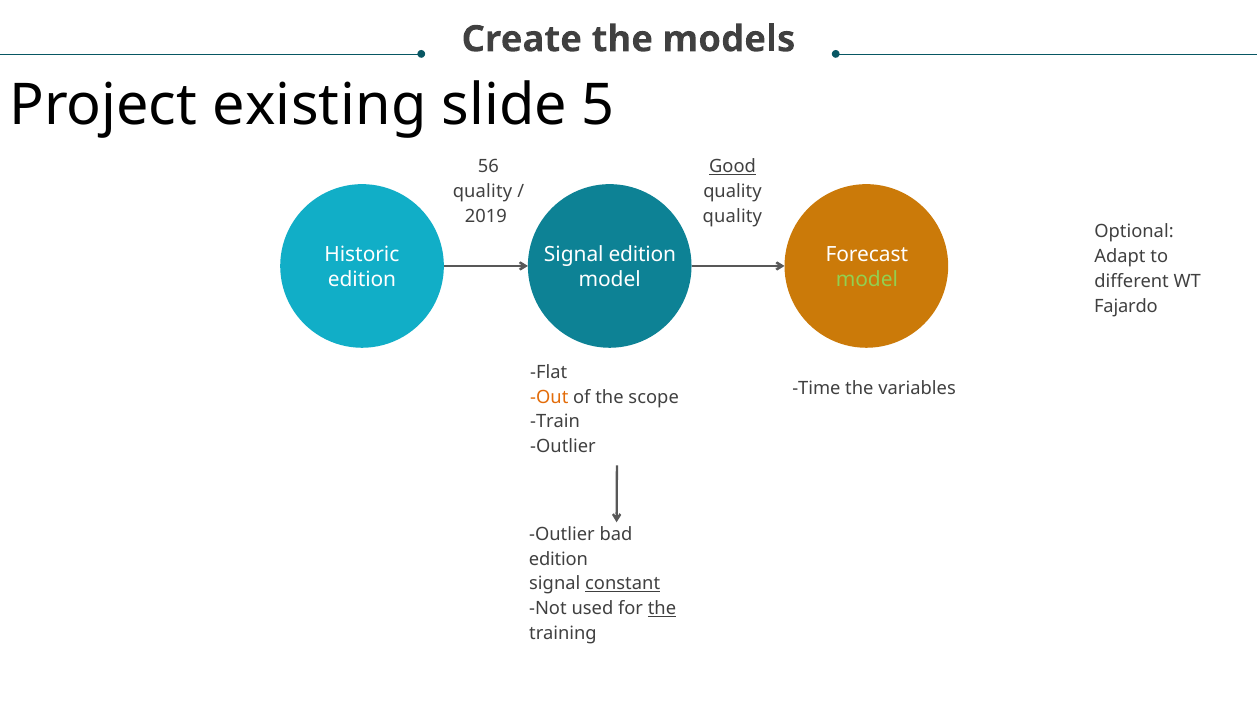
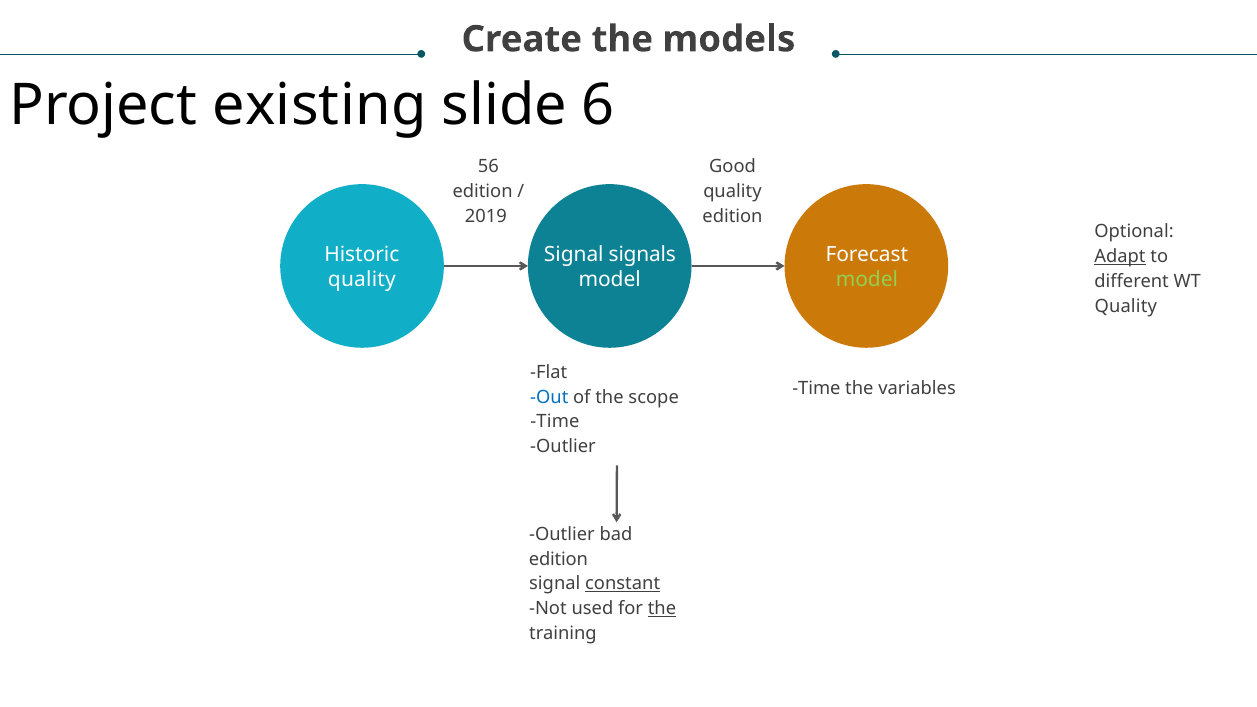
5: 5 -> 6
Good underline: present -> none
quality at (482, 192): quality -> edition
quality at (732, 217): quality -> edition
Signal edition: edition -> signals
Adapt underline: none -> present
edition at (362, 280): edition -> quality
Fajardo at (1126, 306): Fajardo -> Quality
Out colour: orange -> blue
Train at (555, 422): Train -> Time
